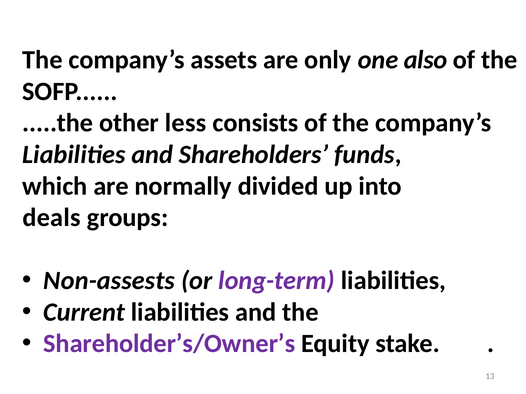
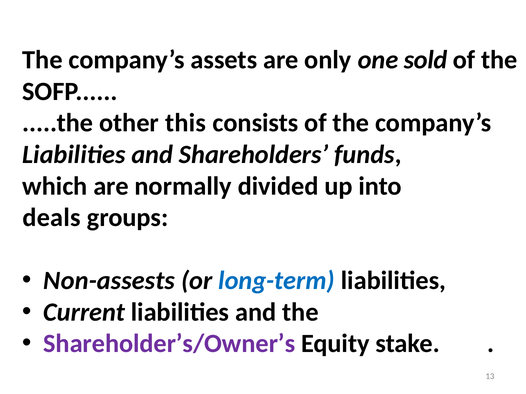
also: also -> sold
less: less -> this
long-term colour: purple -> blue
